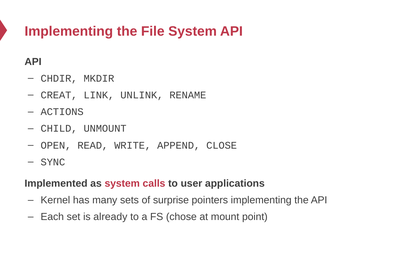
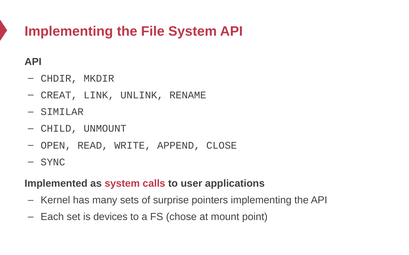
ACTIONS: ACTIONS -> SIMILAR
already: already -> devices
